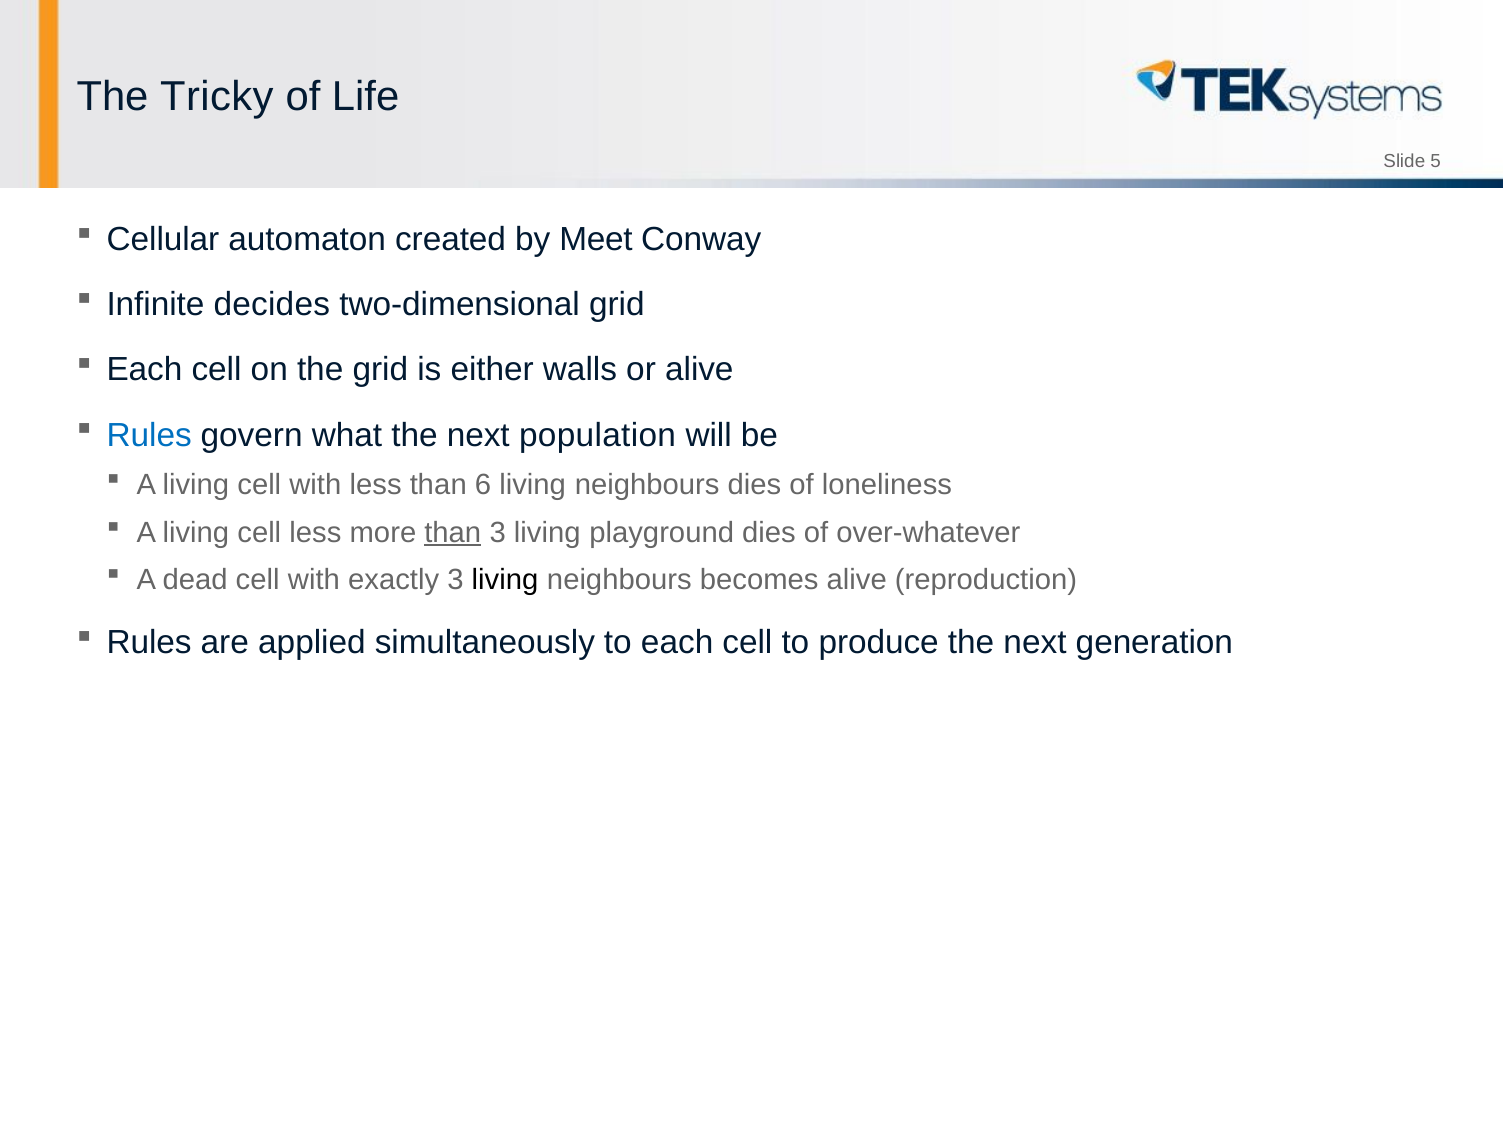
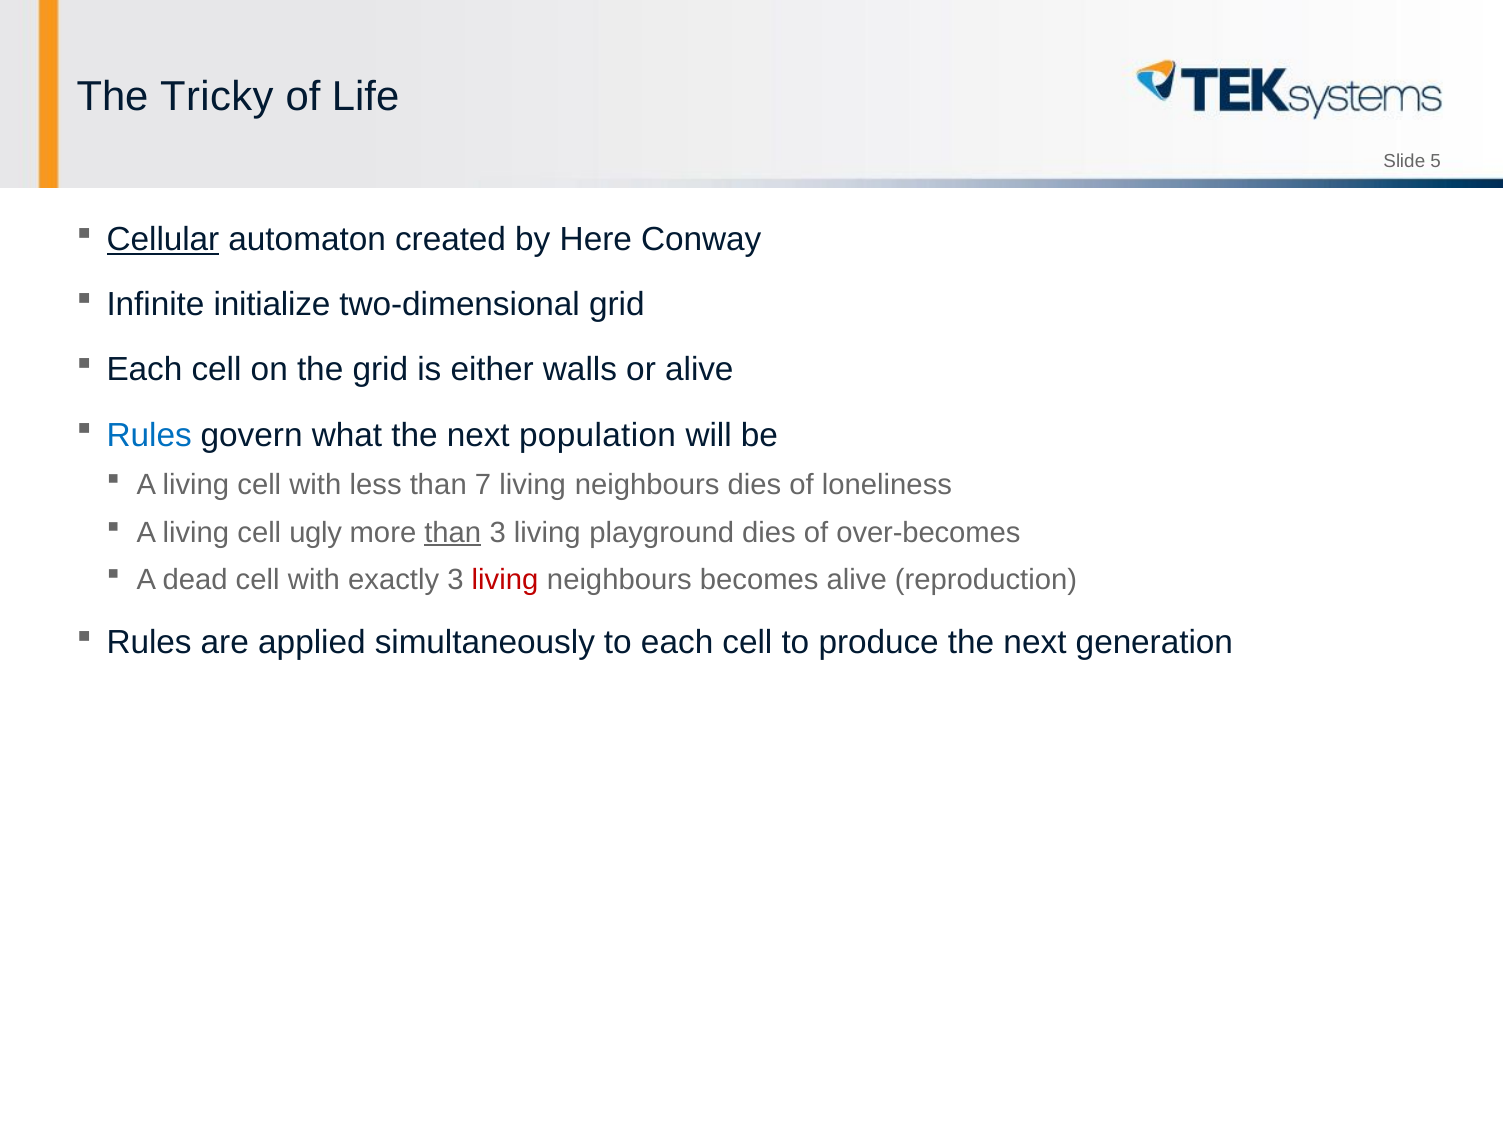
Cellular underline: none -> present
Meet: Meet -> Here
decides: decides -> initialize
6: 6 -> 7
cell less: less -> ugly
over-whatever: over-whatever -> over-becomes
living at (505, 580) colour: black -> red
